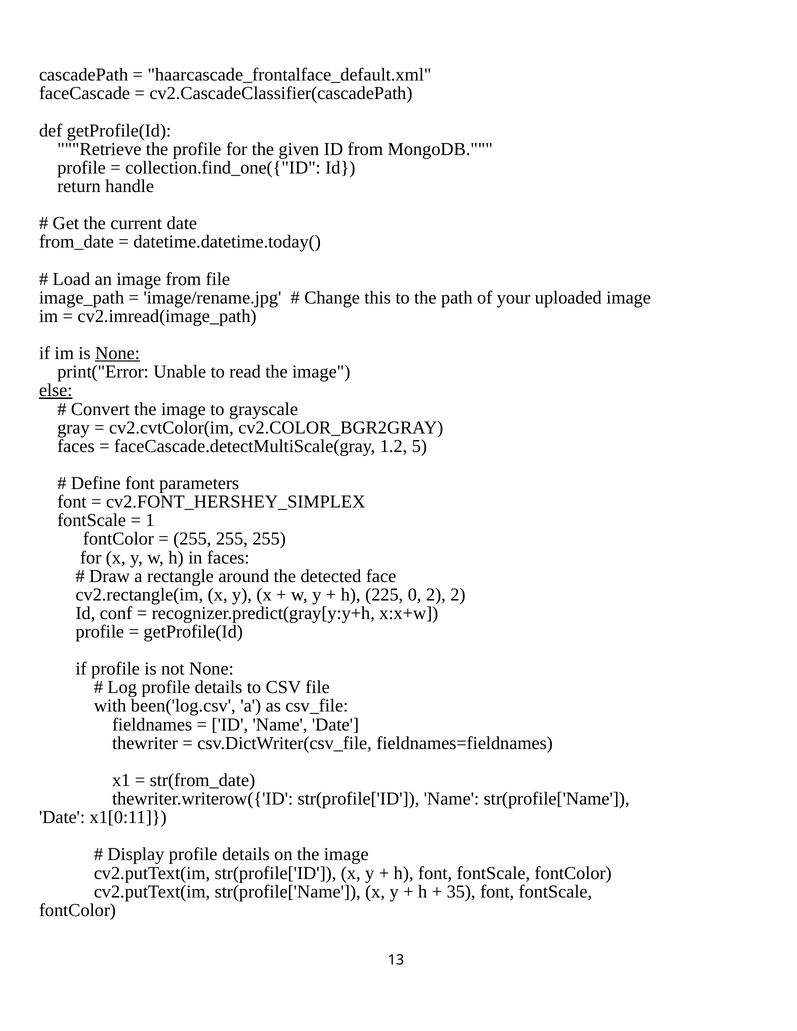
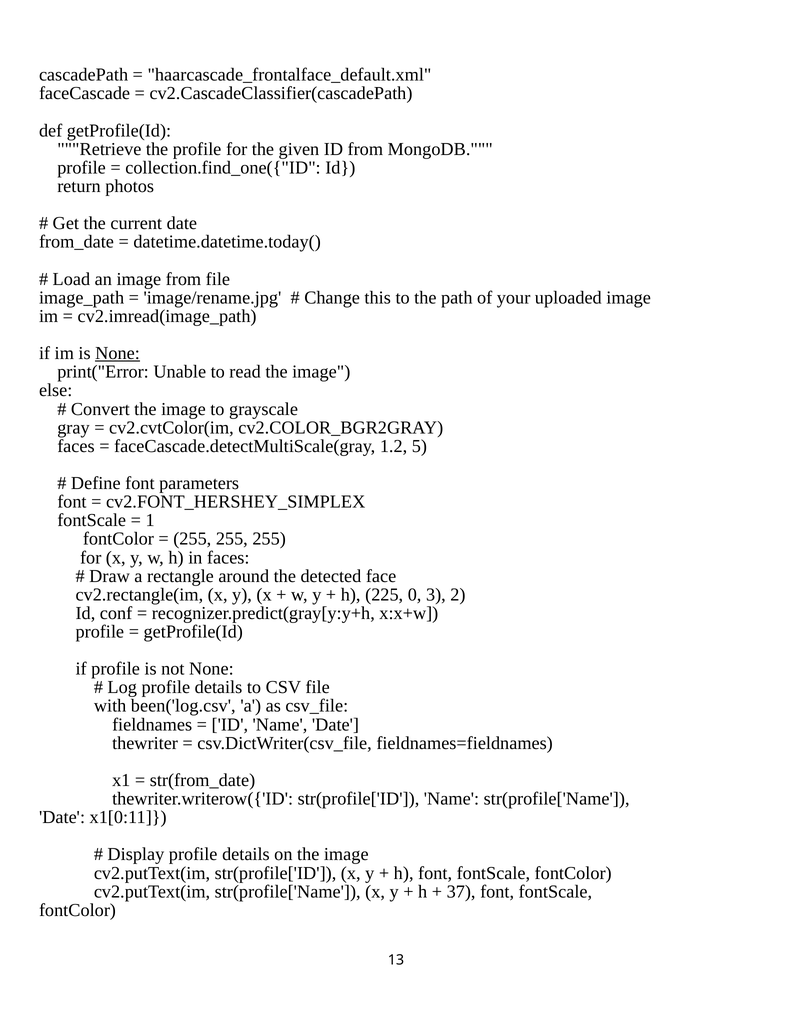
handle: handle -> photos
else underline: present -> none
0 2: 2 -> 3
35: 35 -> 37
